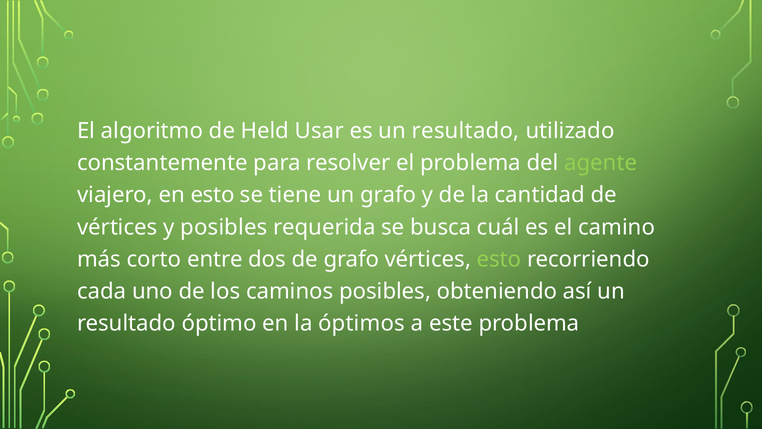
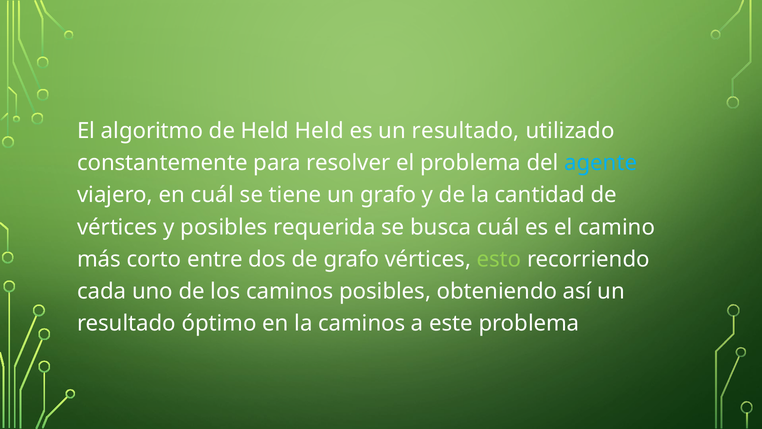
Held Usar: Usar -> Held
agente colour: light green -> light blue
en esto: esto -> cuál
la óptimos: óptimos -> caminos
